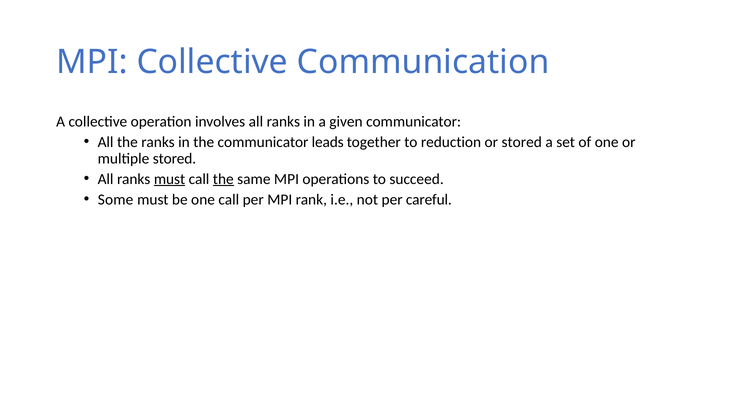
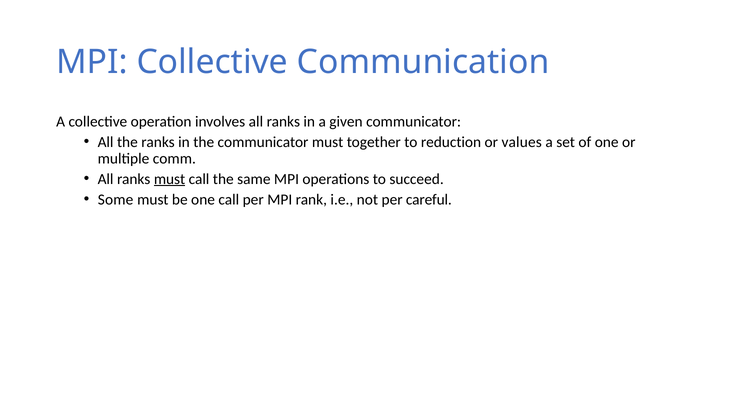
communicator leads: leads -> must
or stored: stored -> values
multiple stored: stored -> comm
the at (223, 179) underline: present -> none
